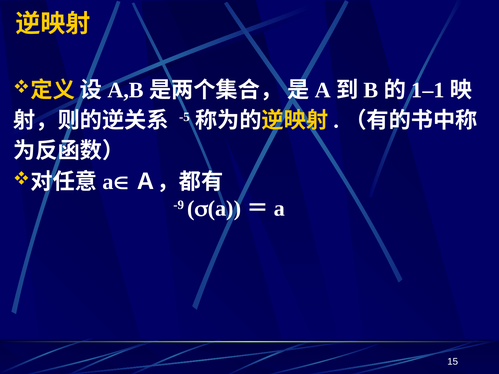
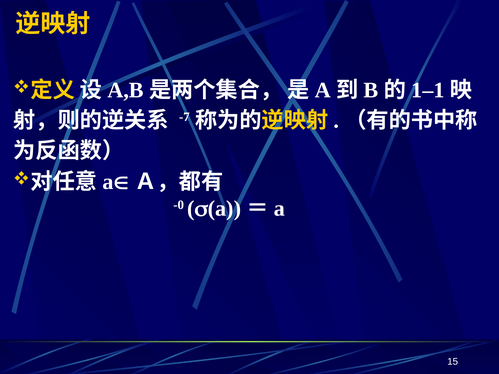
-5: -5 -> -7
-9: -9 -> -0
